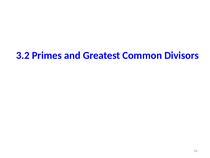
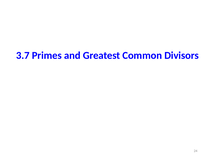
3.2: 3.2 -> 3.7
